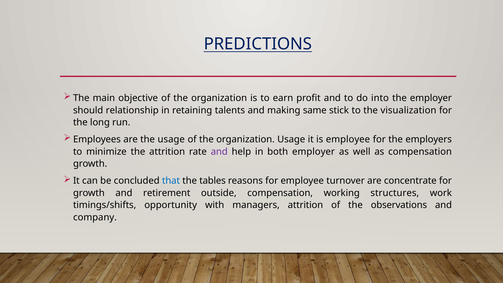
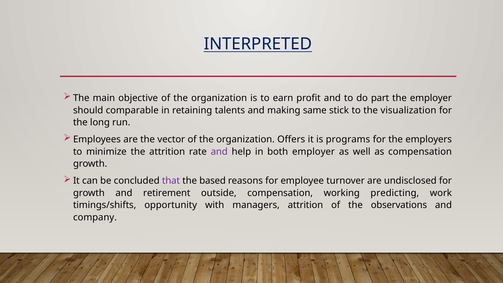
PREDICTIONS: PREDICTIONS -> INTERPRETED
into: into -> part
relationship: relationship -> comparable
the usage: usage -> vector
organization Usage: Usage -> Offers
is employee: employee -> programs
that colour: blue -> purple
tables: tables -> based
concentrate: concentrate -> undisclosed
structures: structures -> predicting
